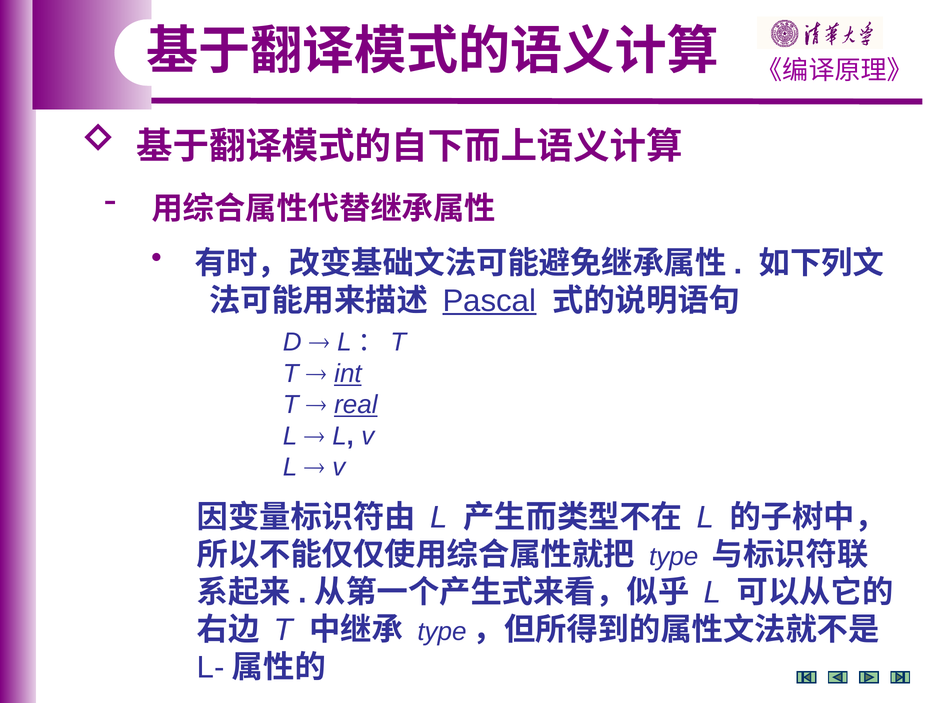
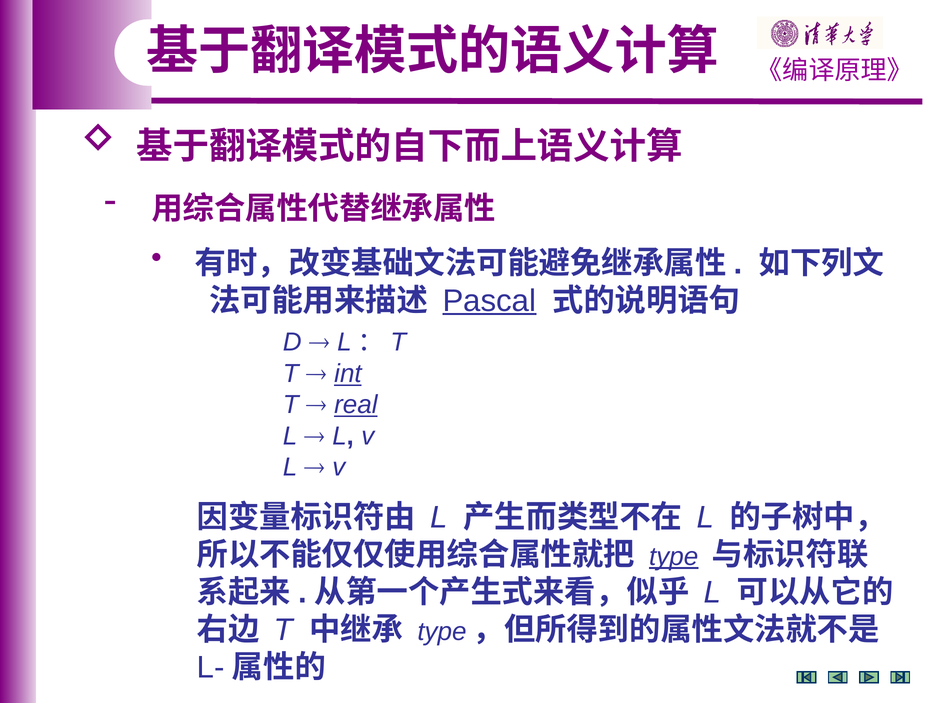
type underline: none -> present
